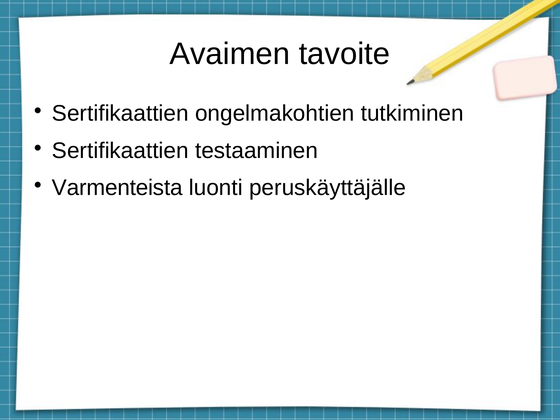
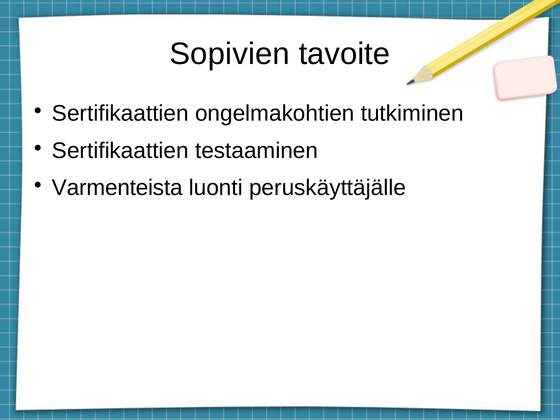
Avaimen: Avaimen -> Sopivien
